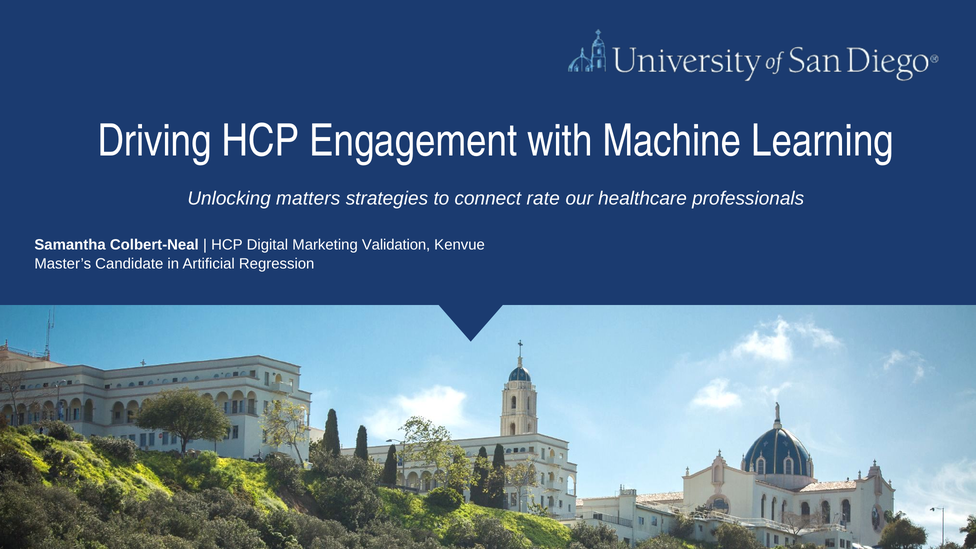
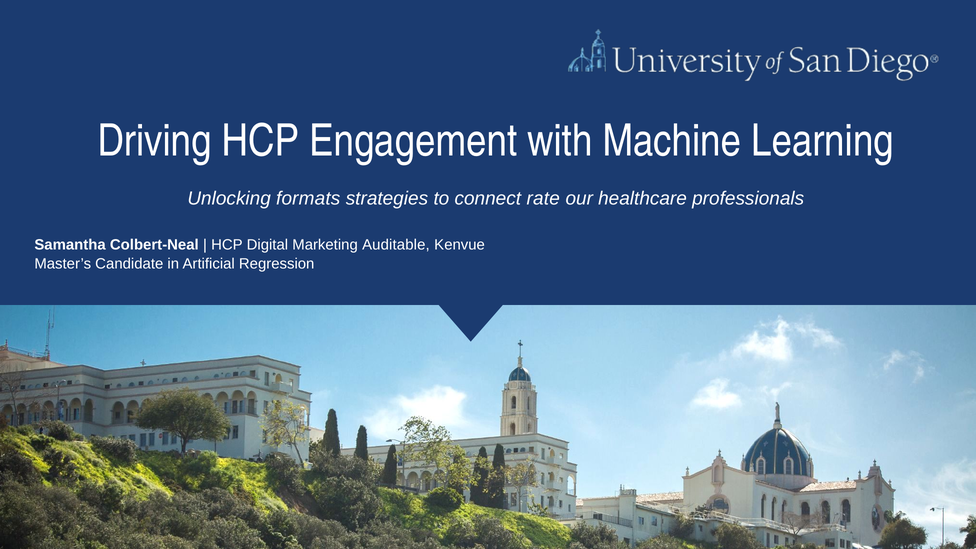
matters: matters -> formats
Validation: Validation -> Auditable
